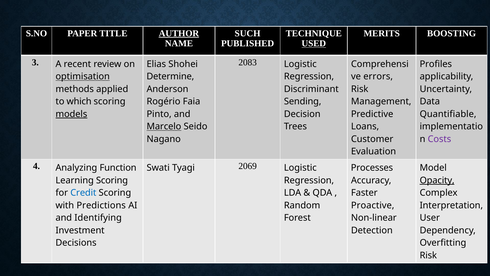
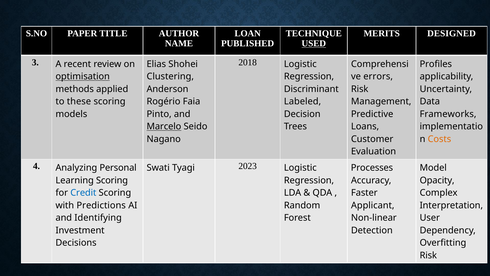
AUTHOR underline: present -> none
SUCH: SUCH -> LOAN
BOOSTING: BOOSTING -> DESIGNED
2083: 2083 -> 2018
Determine: Determine -> Clustering
which: which -> these
Sending: Sending -> Labeled
models underline: present -> none
Quantifiable: Quantifiable -> Frameworks
Costs colour: purple -> orange
Function: Function -> Personal
2069: 2069 -> 2023
Opacity underline: present -> none
Proactive: Proactive -> Applicant
